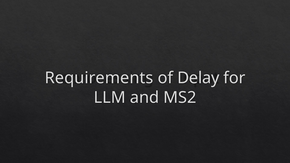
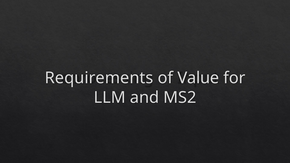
Delay: Delay -> Value
